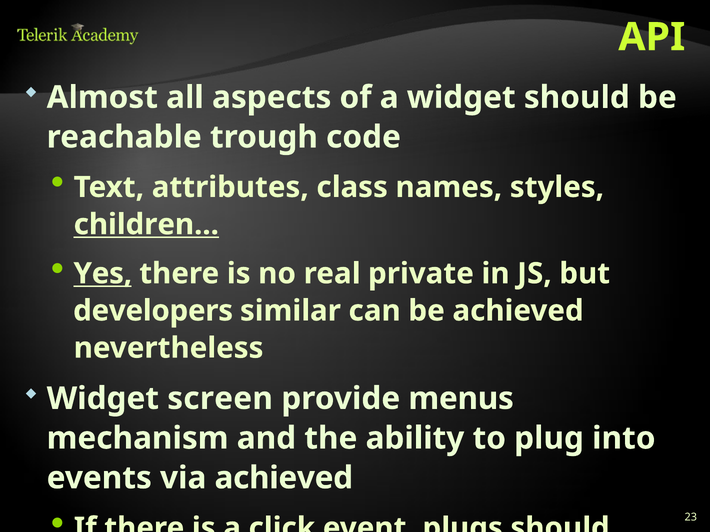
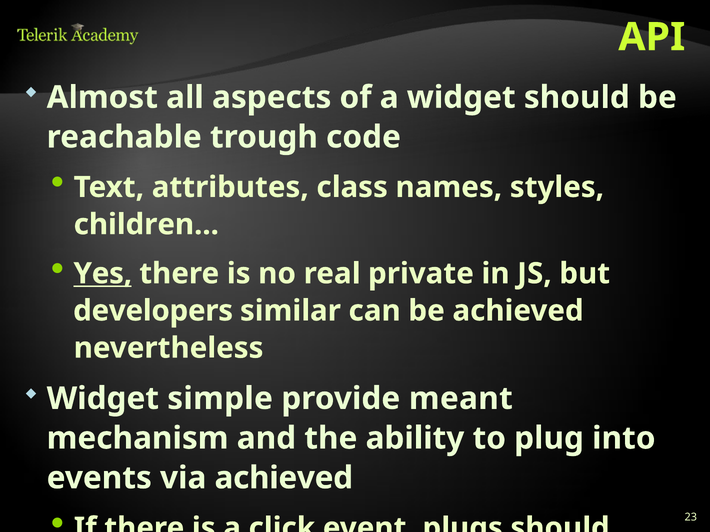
children underline: present -> none
screen: screen -> simple
menus: menus -> meant
